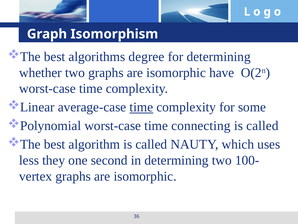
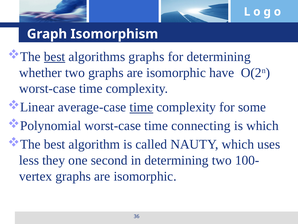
best at (55, 57) underline: none -> present
algorithms degree: degree -> graphs
called at (262, 126): called -> which
